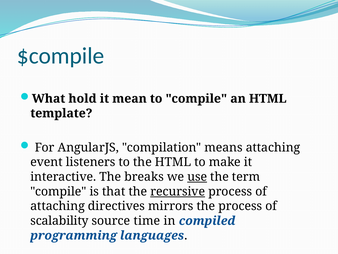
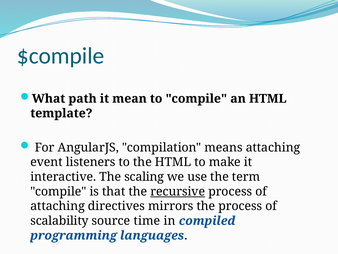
hold: hold -> path
breaks: breaks -> scaling
use underline: present -> none
